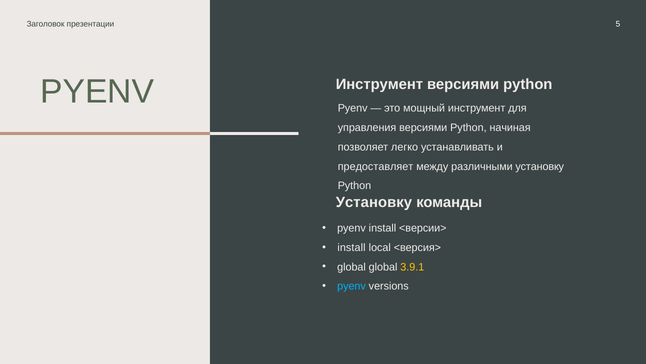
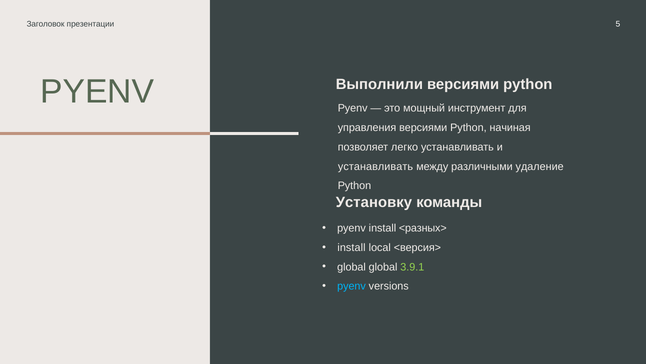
Инструмент at (379, 84): Инструмент -> Выполнили
предоставляет at (376, 166): предоставляет -> устанавливать
различными установку: установку -> удаление
<версии>: <версии> -> <разных>
3.9.1 colour: yellow -> light green
